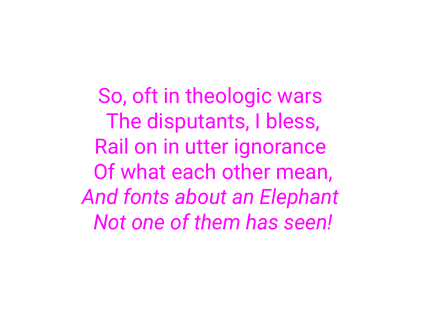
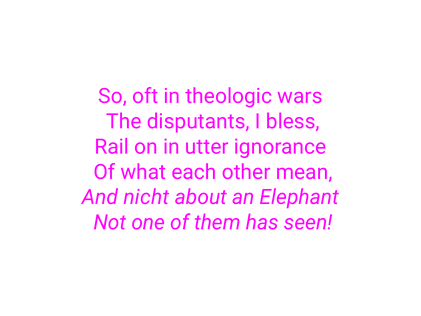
fonts: fonts -> nicht
